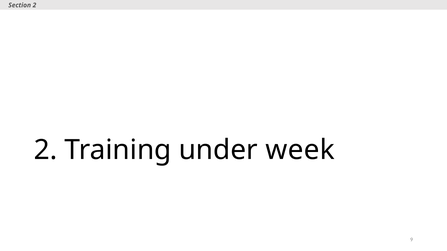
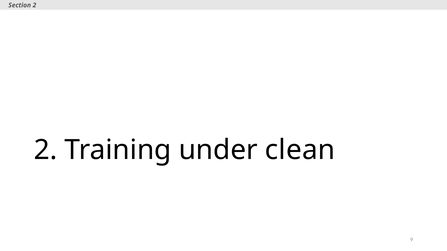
week: week -> clean
